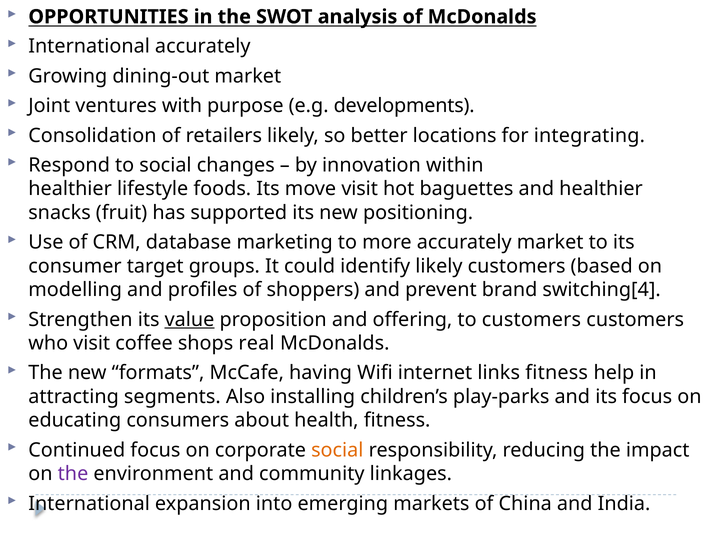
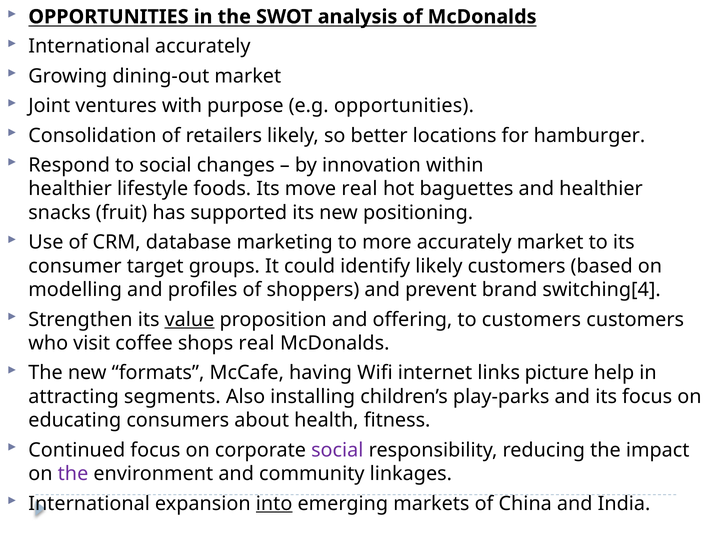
e.g developments: developments -> opportunities
integrating: integrating -> hamburger
move visit: visit -> real
links fitness: fitness -> picture
social at (337, 450) colour: orange -> purple
into underline: none -> present
